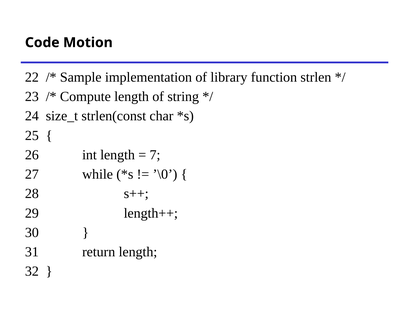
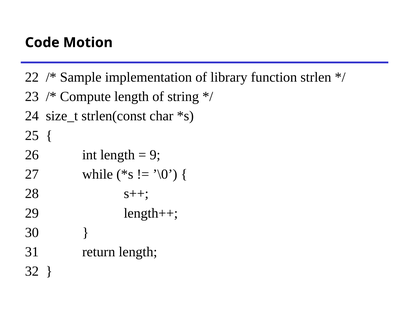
7: 7 -> 9
